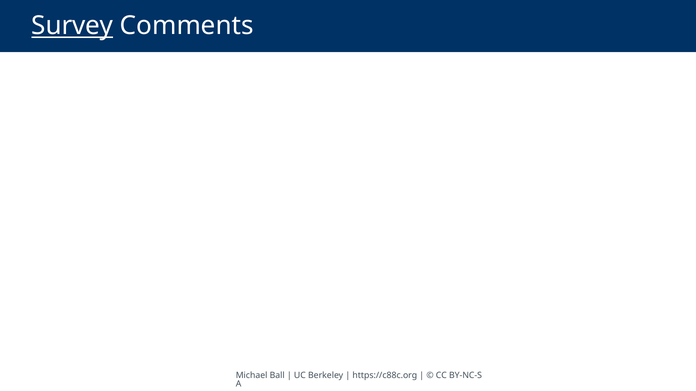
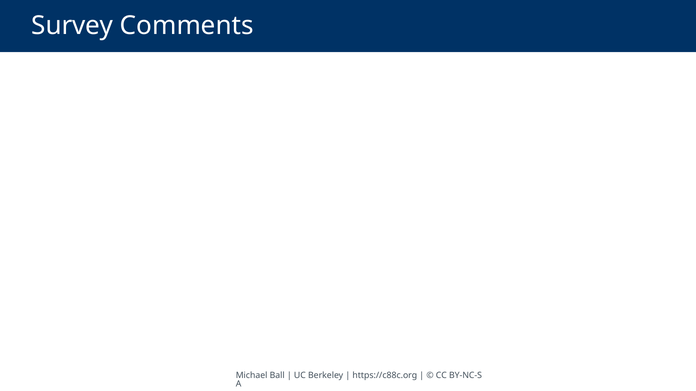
Survey underline: present -> none
